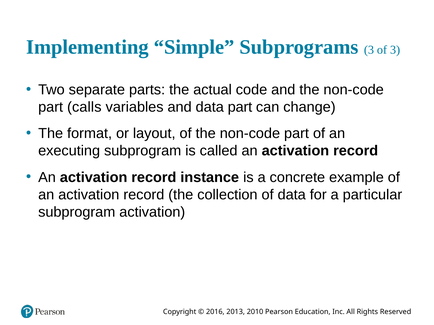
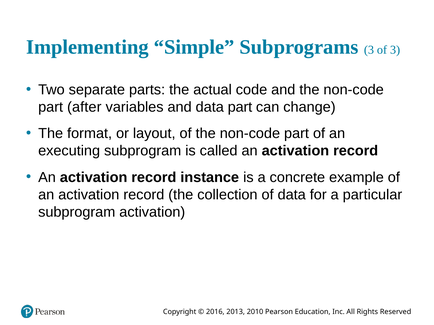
calls: calls -> after
